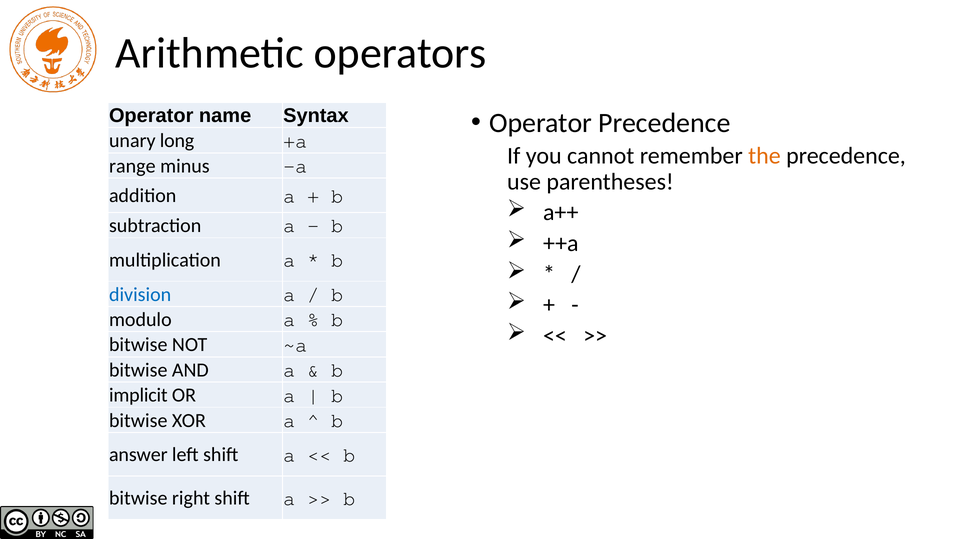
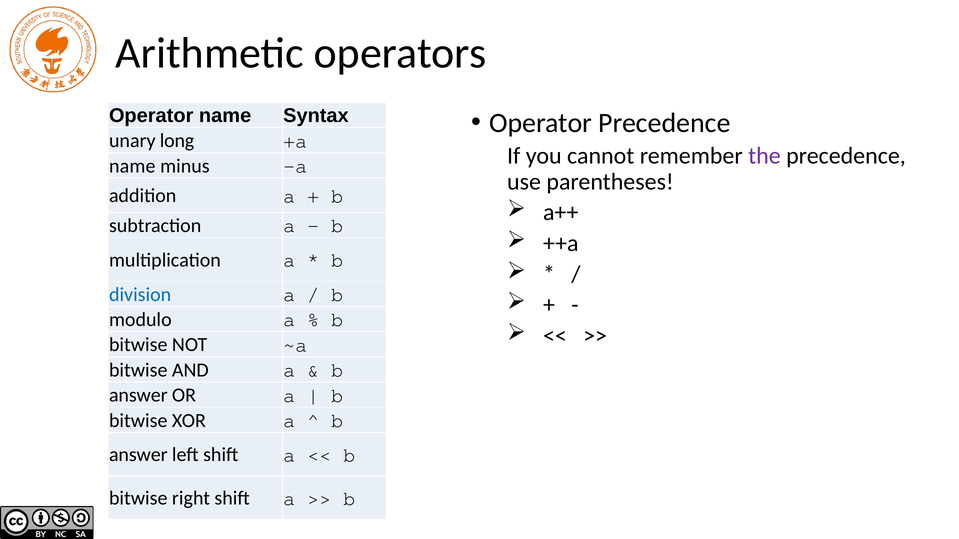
the colour: orange -> purple
range at (132, 166): range -> name
implicit at (138, 396): implicit -> answer
